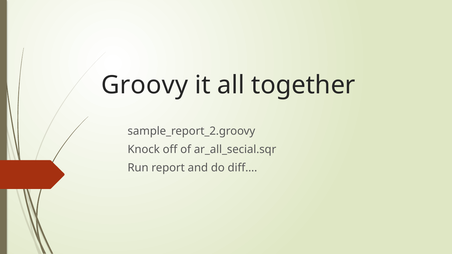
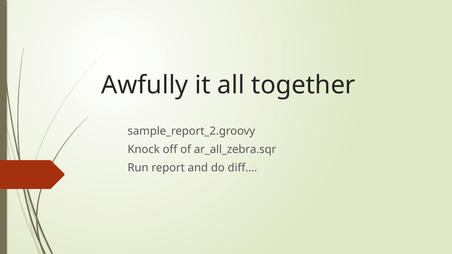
Groovy: Groovy -> Awfully
ar_all_secial.sqr: ar_all_secial.sqr -> ar_all_zebra.sqr
